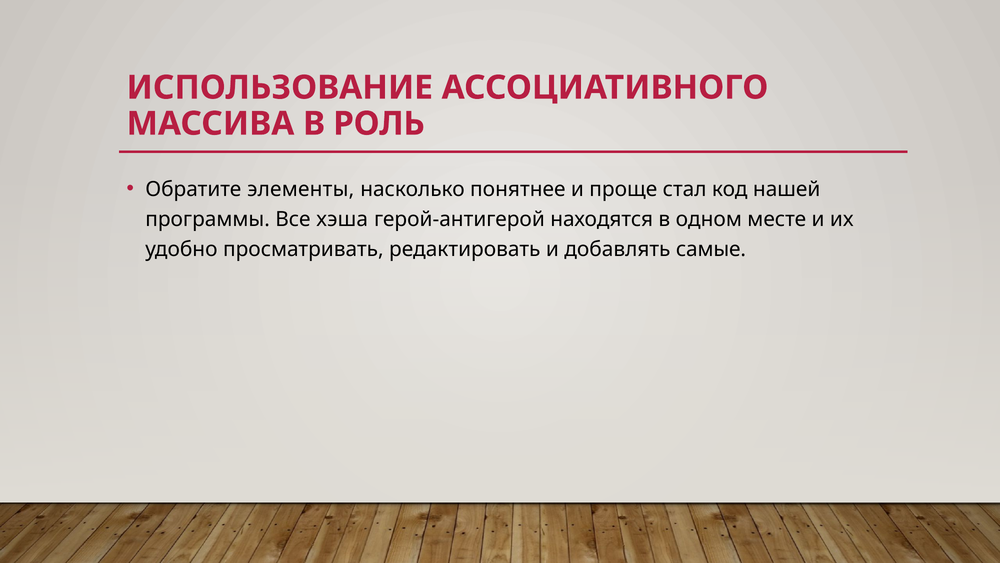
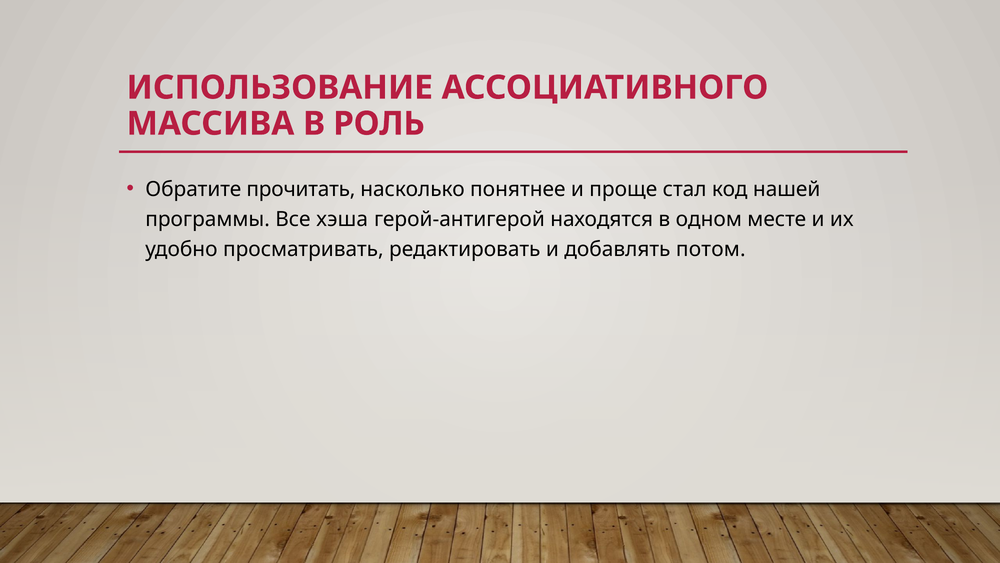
элементы: элементы -> прочитать
самые: самые -> потом
